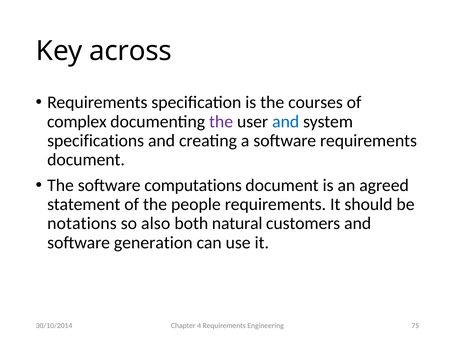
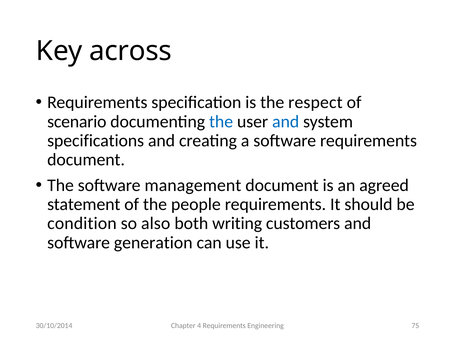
courses: courses -> respect
complex: complex -> scenario
the at (221, 122) colour: purple -> blue
computations: computations -> management
notations: notations -> condition
natural: natural -> writing
